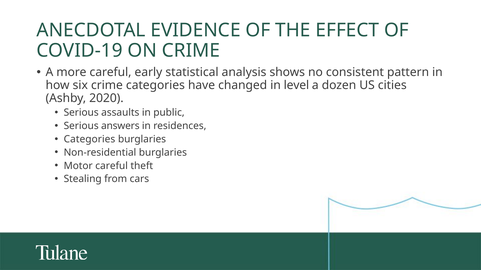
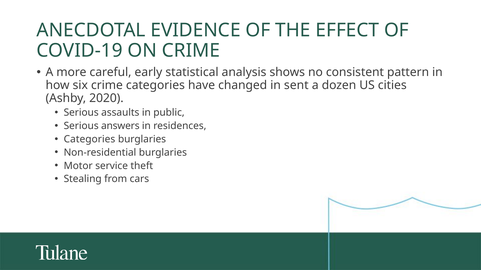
level: level -> sent
Motor careful: careful -> service
